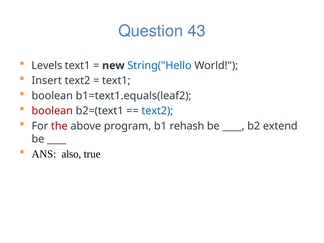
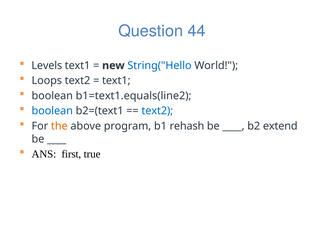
43: 43 -> 44
Insert: Insert -> Loops
b1=text1.equals(leaf2: b1=text1.equals(leaf2 -> b1=text1.equals(line2
boolean at (52, 111) colour: red -> blue
the colour: red -> orange
also: also -> first
